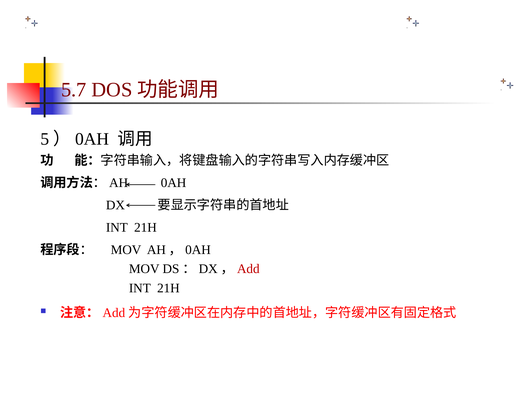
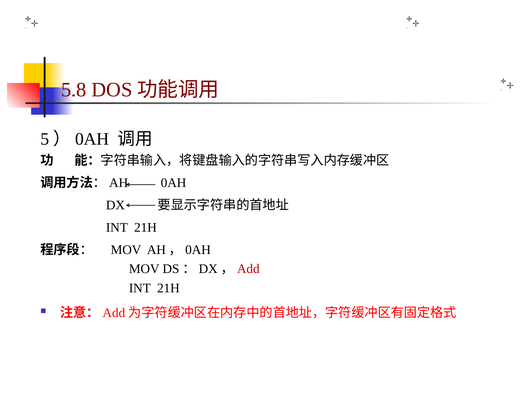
5.7: 5.7 -> 5.8
